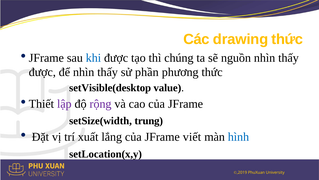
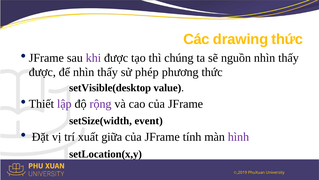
khi colour: blue -> purple
phần: phần -> phép
trung: trung -> event
lắng: lắng -> giữa
viết: viết -> tính
hình colour: blue -> purple
